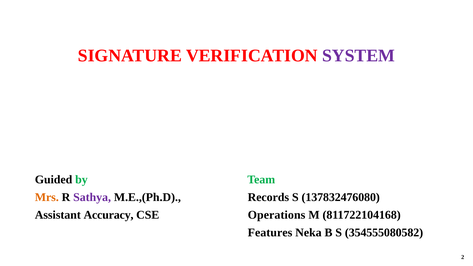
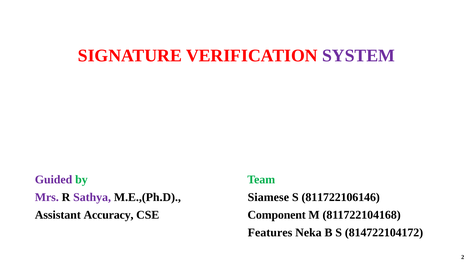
Guided colour: black -> purple
Mrs colour: orange -> purple
Records: Records -> Siamese
137832476080: 137832476080 -> 811722106146
Operations: Operations -> Component
354555080582: 354555080582 -> 814722104172
